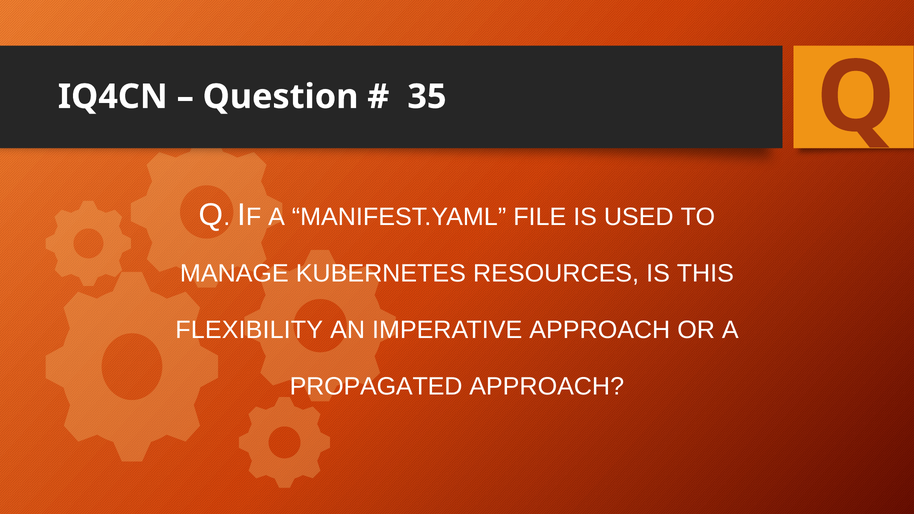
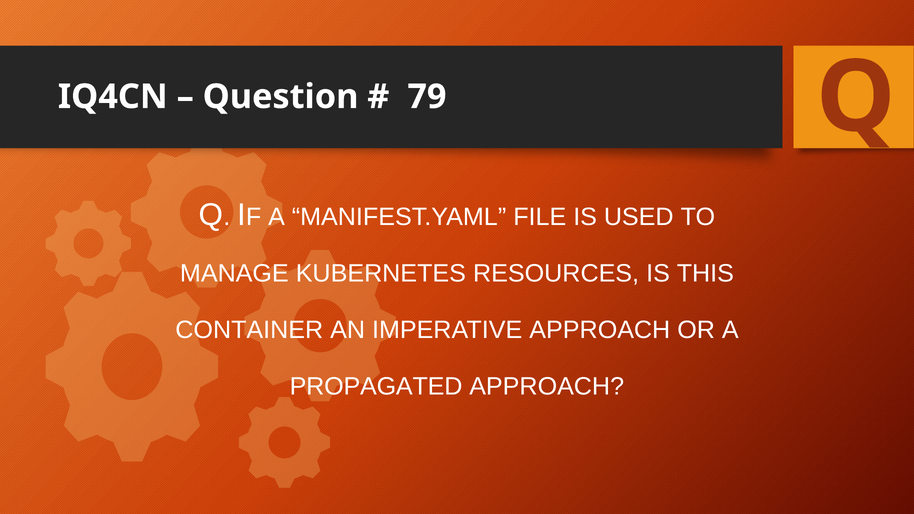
35: 35 -> 79
FLEXIBILITY: FLEXIBILITY -> CONTAINER
